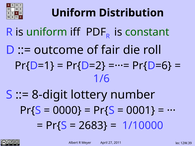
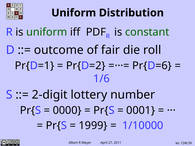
8-digit: 8-digit -> 2-digit
2683: 2683 -> 1999
